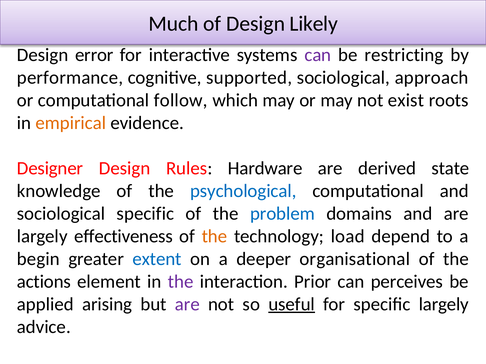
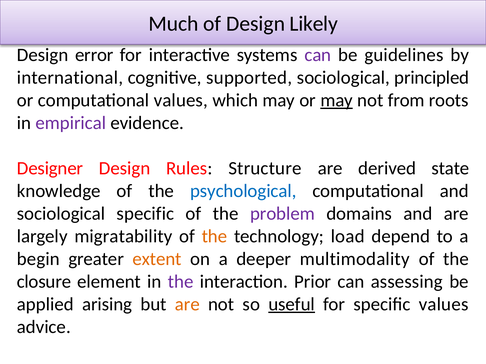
restricting: restricting -> guidelines
performance: performance -> international
approach: approach -> principled
computational follow: follow -> values
may at (337, 100) underline: none -> present
exist: exist -> from
empirical colour: orange -> purple
Hardware: Hardware -> Structure
problem colour: blue -> purple
effectiveness: effectiveness -> migratability
extent colour: blue -> orange
organisational: organisational -> multimodality
actions: actions -> closure
perceives: perceives -> assessing
are at (187, 305) colour: purple -> orange
specific largely: largely -> values
